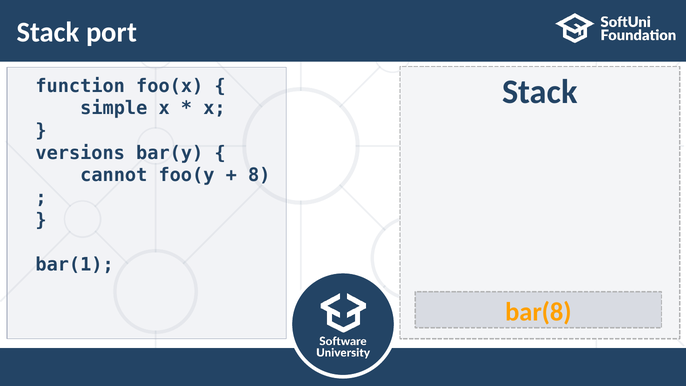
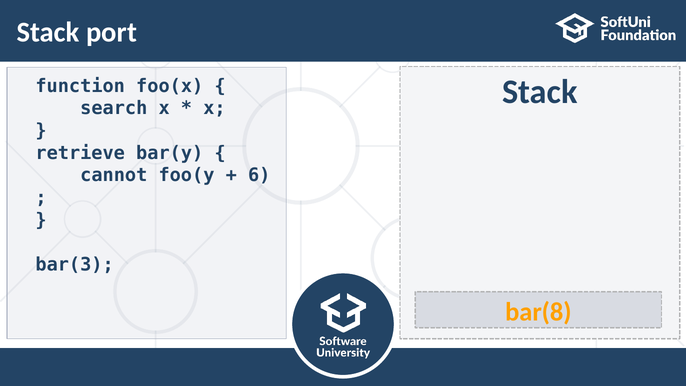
simple: simple -> search
versions: versions -> retrieve
8: 8 -> 6
bar(1: bar(1 -> bar(3
